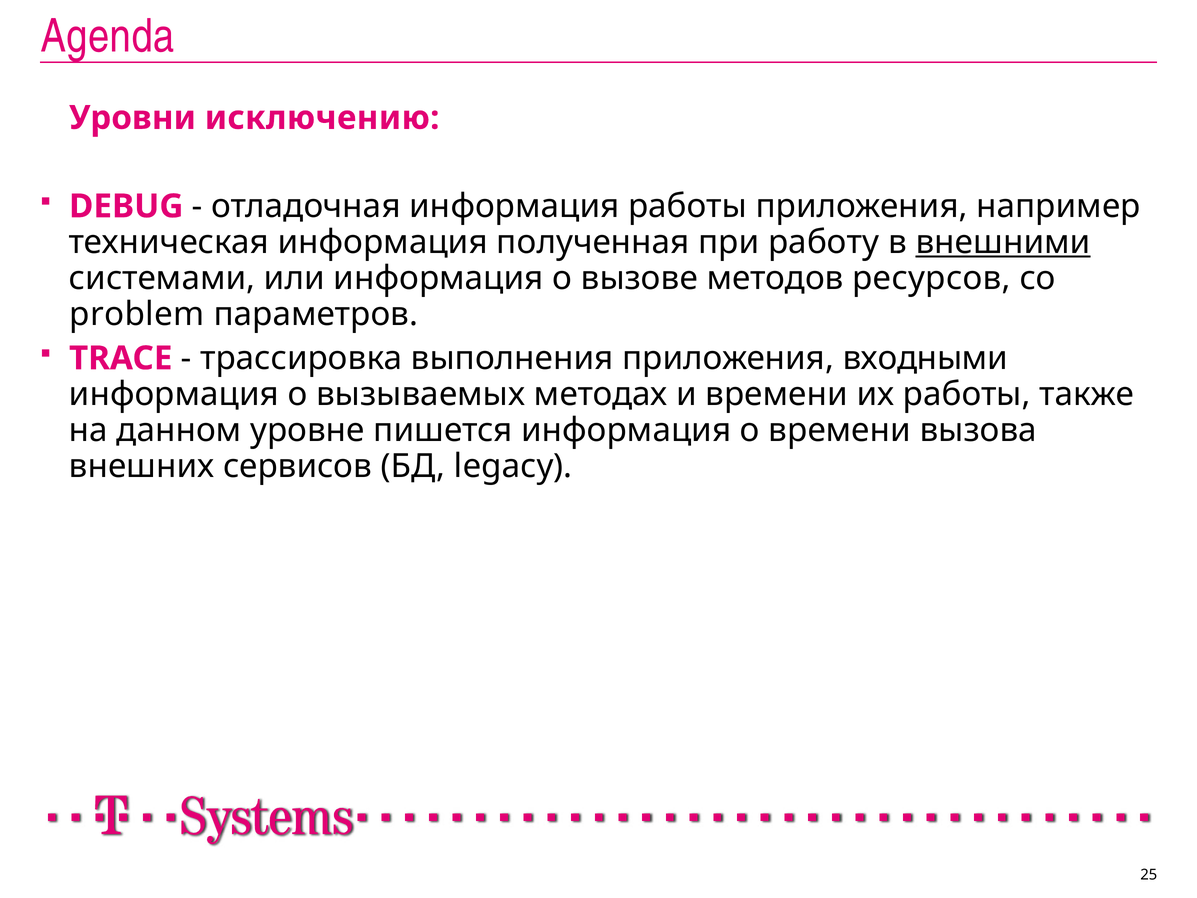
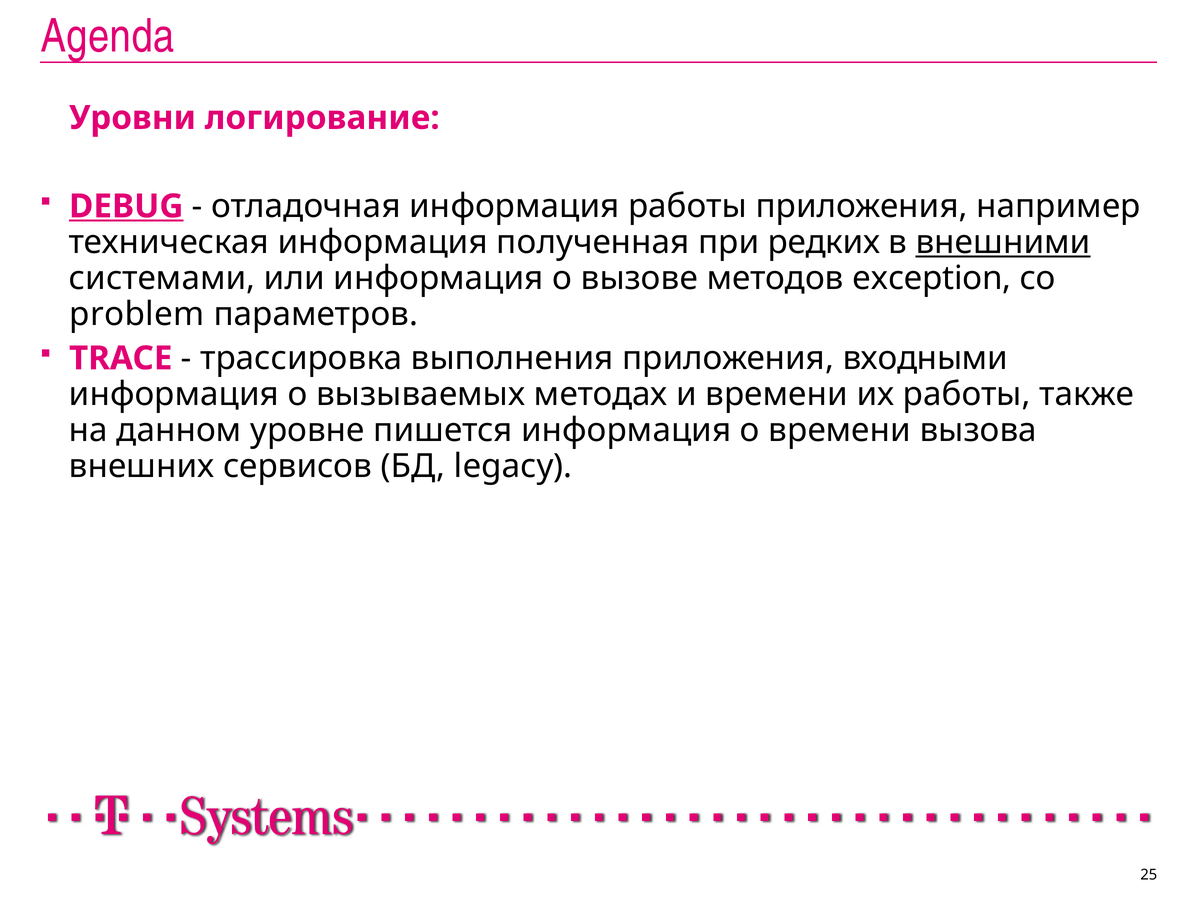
исключению: исключению -> логирование
DEBUG underline: none -> present
работу: работу -> редких
ресурсов: ресурсов -> exception
